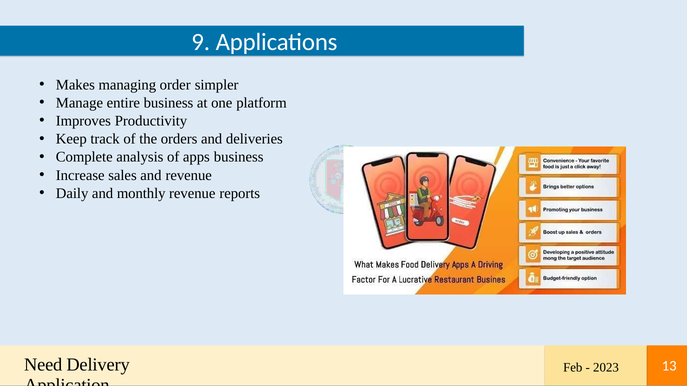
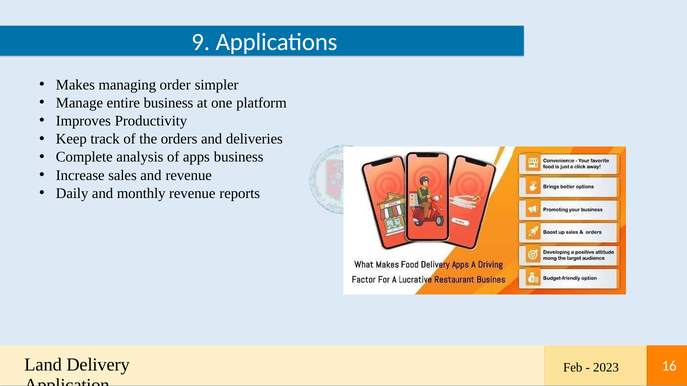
Need: Need -> Land
13: 13 -> 16
